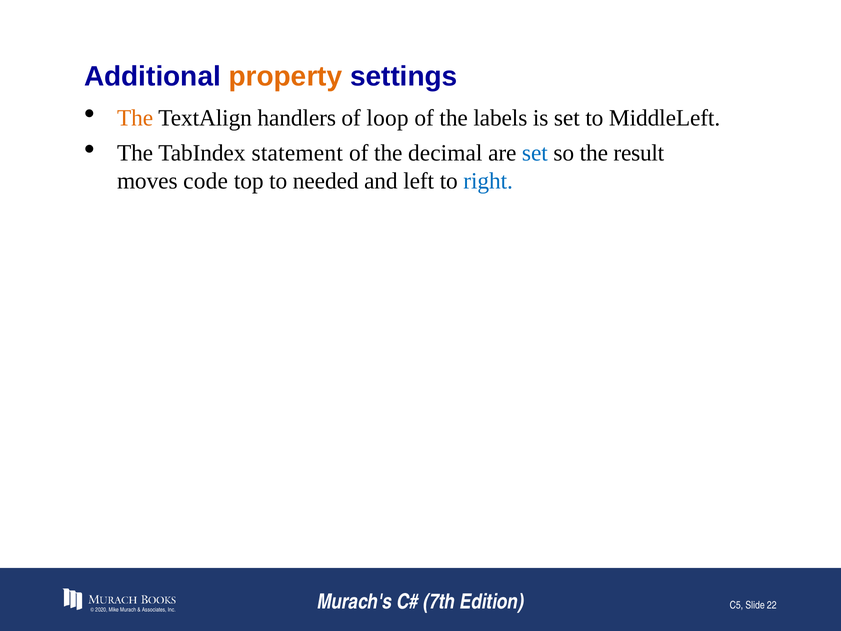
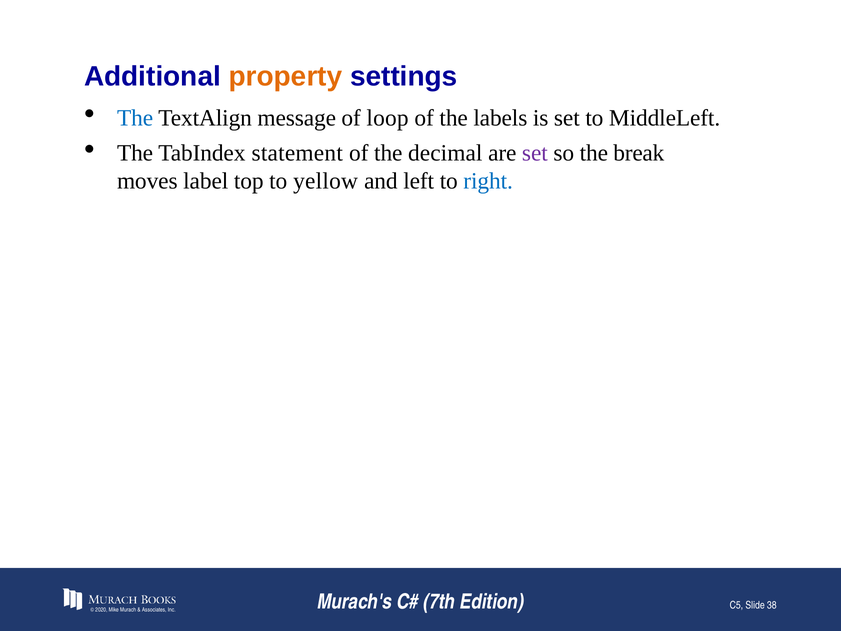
The at (135, 118) colour: orange -> blue
handlers: handlers -> message
set at (535, 153) colour: blue -> purple
result: result -> break
code: code -> label
needed: needed -> yellow
22: 22 -> 38
